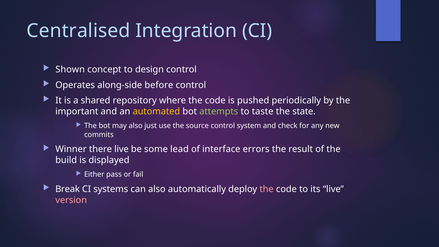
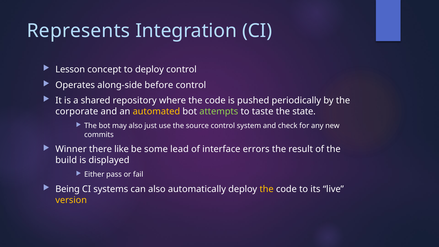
Centralised: Centralised -> Represents
Shown: Shown -> Lesson
to design: design -> deploy
important: important -> corporate
there live: live -> like
Break: Break -> Being
the at (267, 189) colour: pink -> yellow
version colour: pink -> yellow
